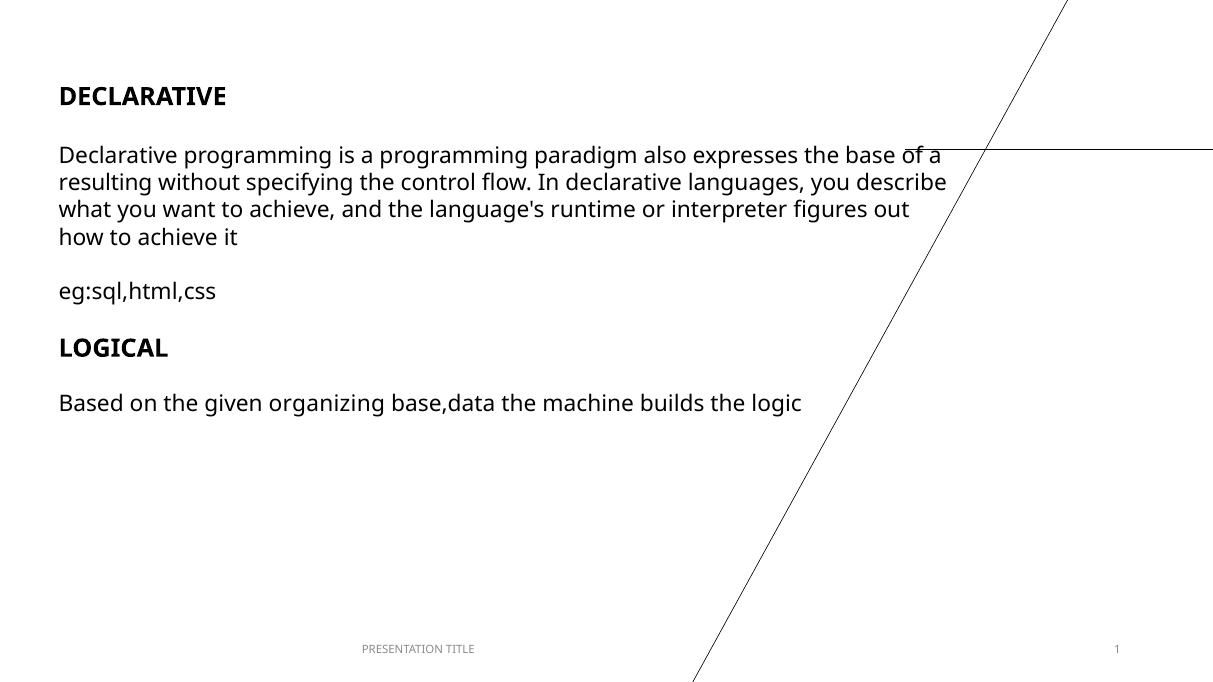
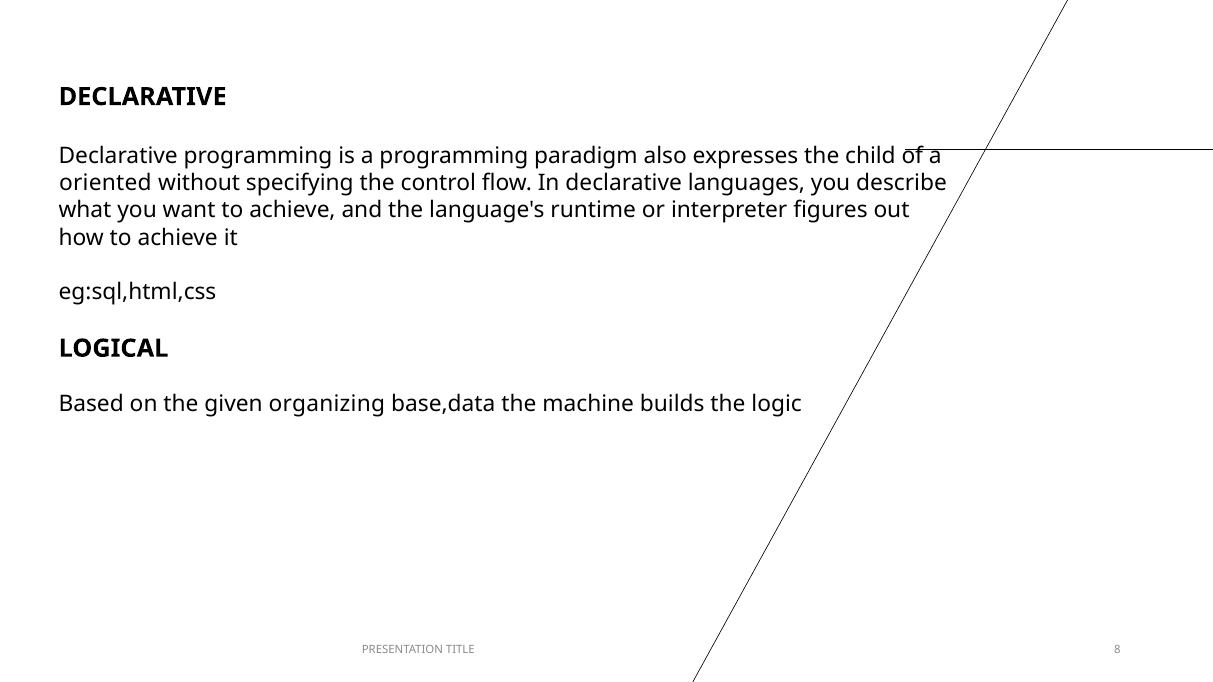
base: base -> child
resulting: resulting -> oriented
1: 1 -> 8
